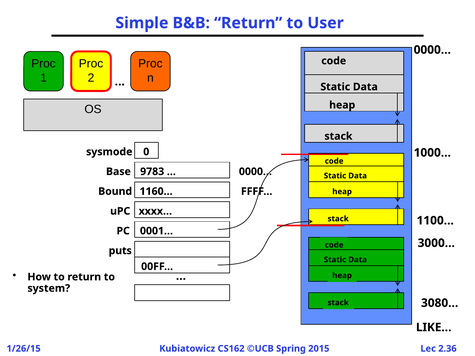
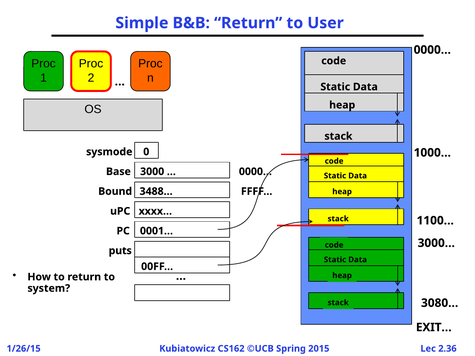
9783: 9783 -> 3000
1160…: 1160… -> 3488…
LIKE…: LIKE… -> EXIT…
